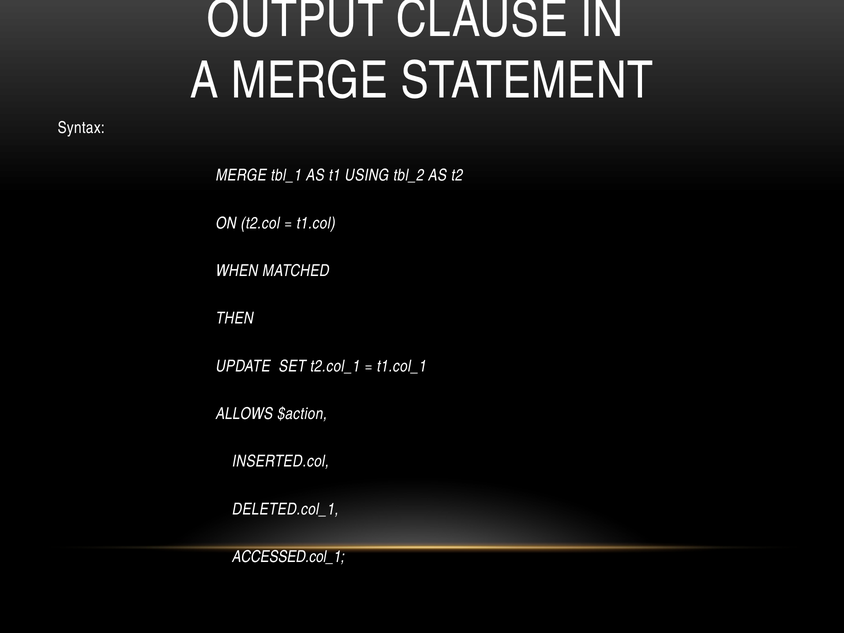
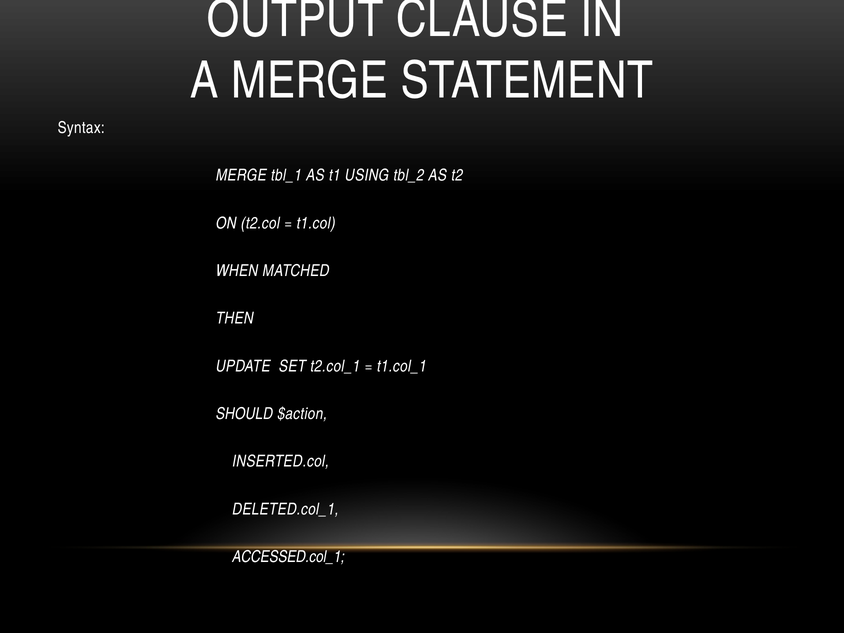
ALLOWS: ALLOWS -> SHOULD
